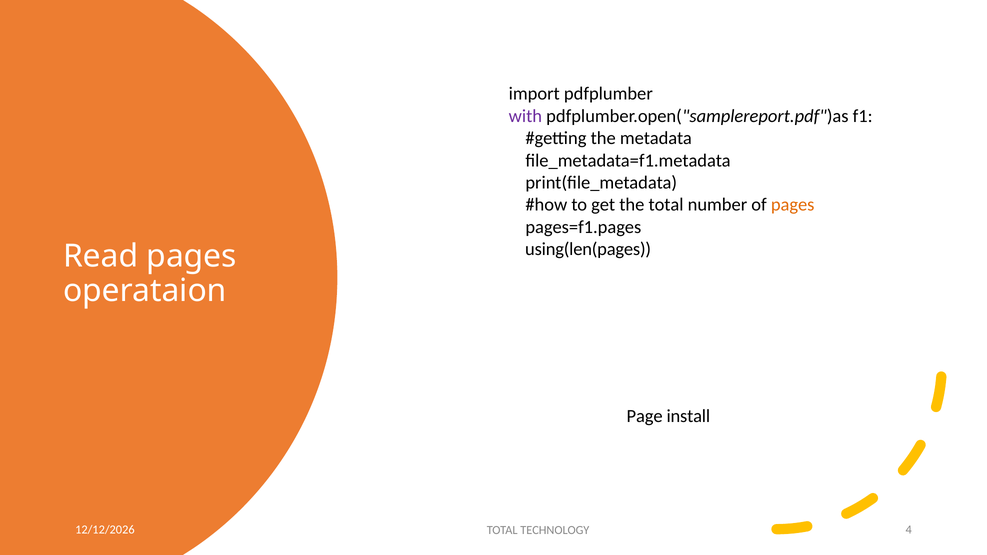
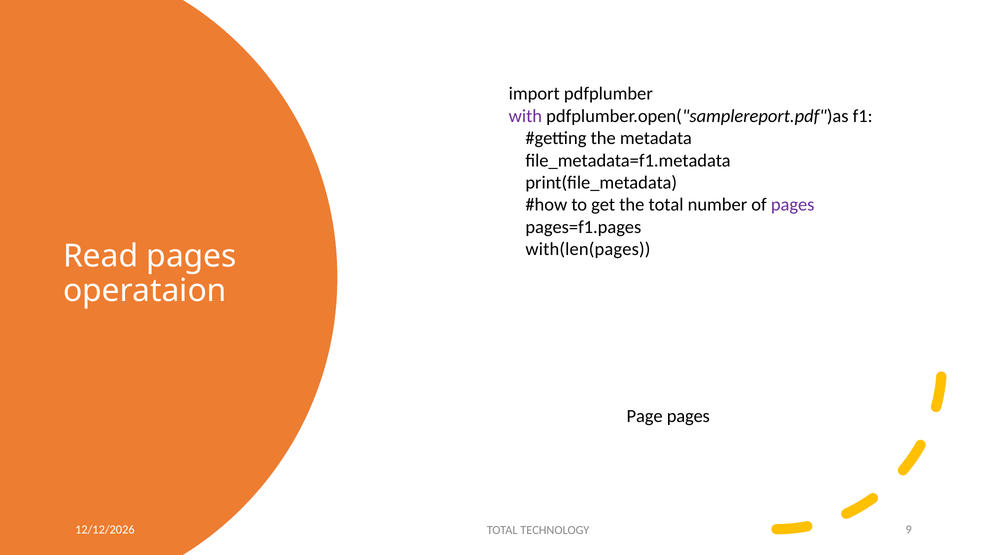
pages at (793, 205) colour: orange -> purple
using(len(pages: using(len(pages -> with(len(pages
Page install: install -> pages
4: 4 -> 9
